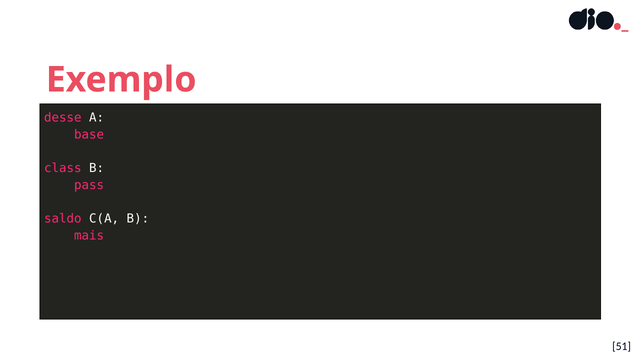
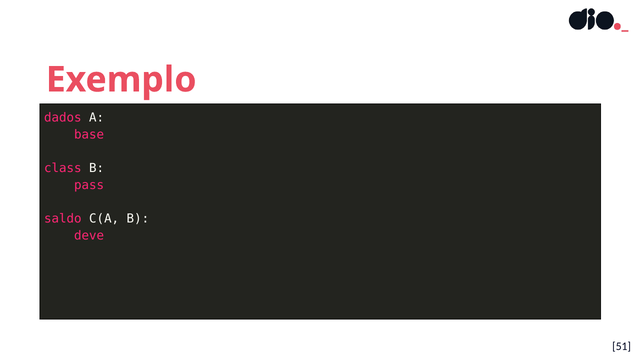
desse: desse -> dados
mais: mais -> deve
